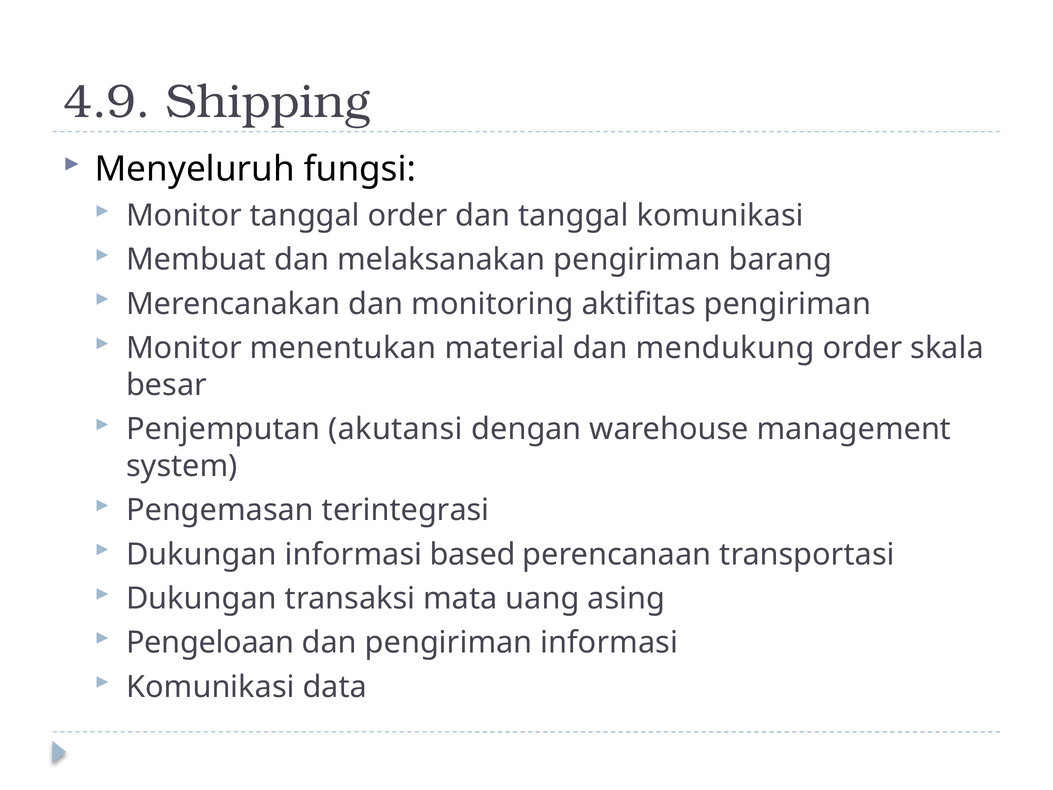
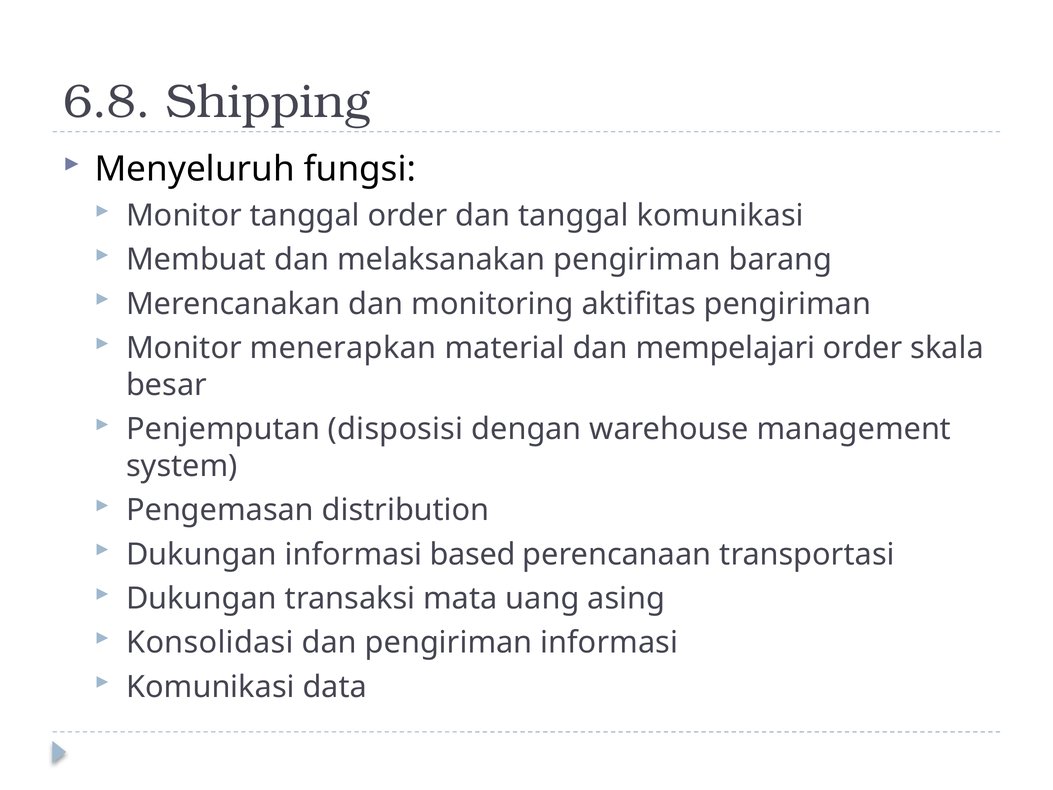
4.9: 4.9 -> 6.8
menentukan: menentukan -> menerapkan
mendukung: mendukung -> mempelajari
akutansi: akutansi -> disposisi
terintegrasi: terintegrasi -> distribution
Pengeloaan: Pengeloaan -> Konsolidasi
